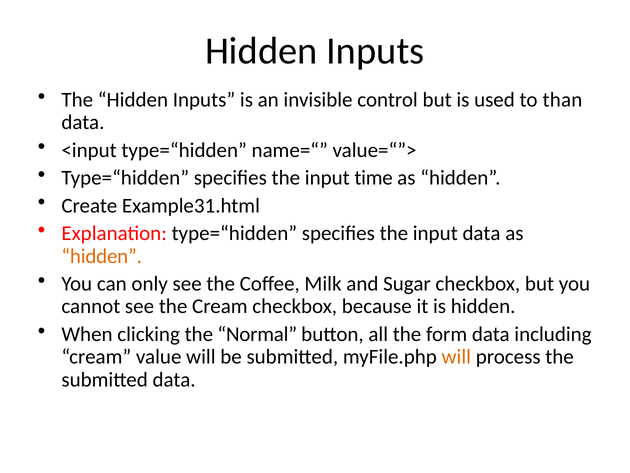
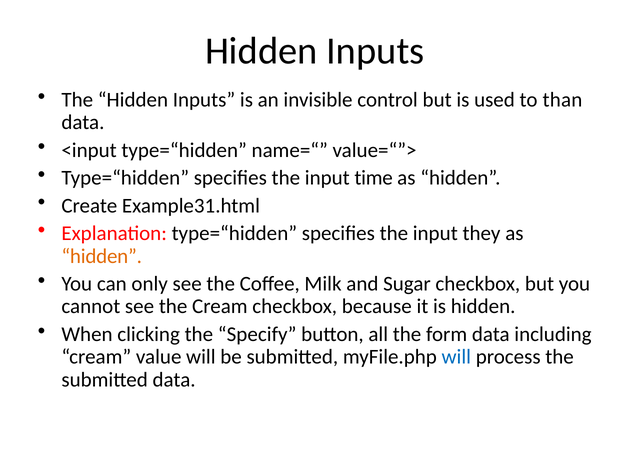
input data: data -> they
Normal: Normal -> Specify
will at (456, 357) colour: orange -> blue
